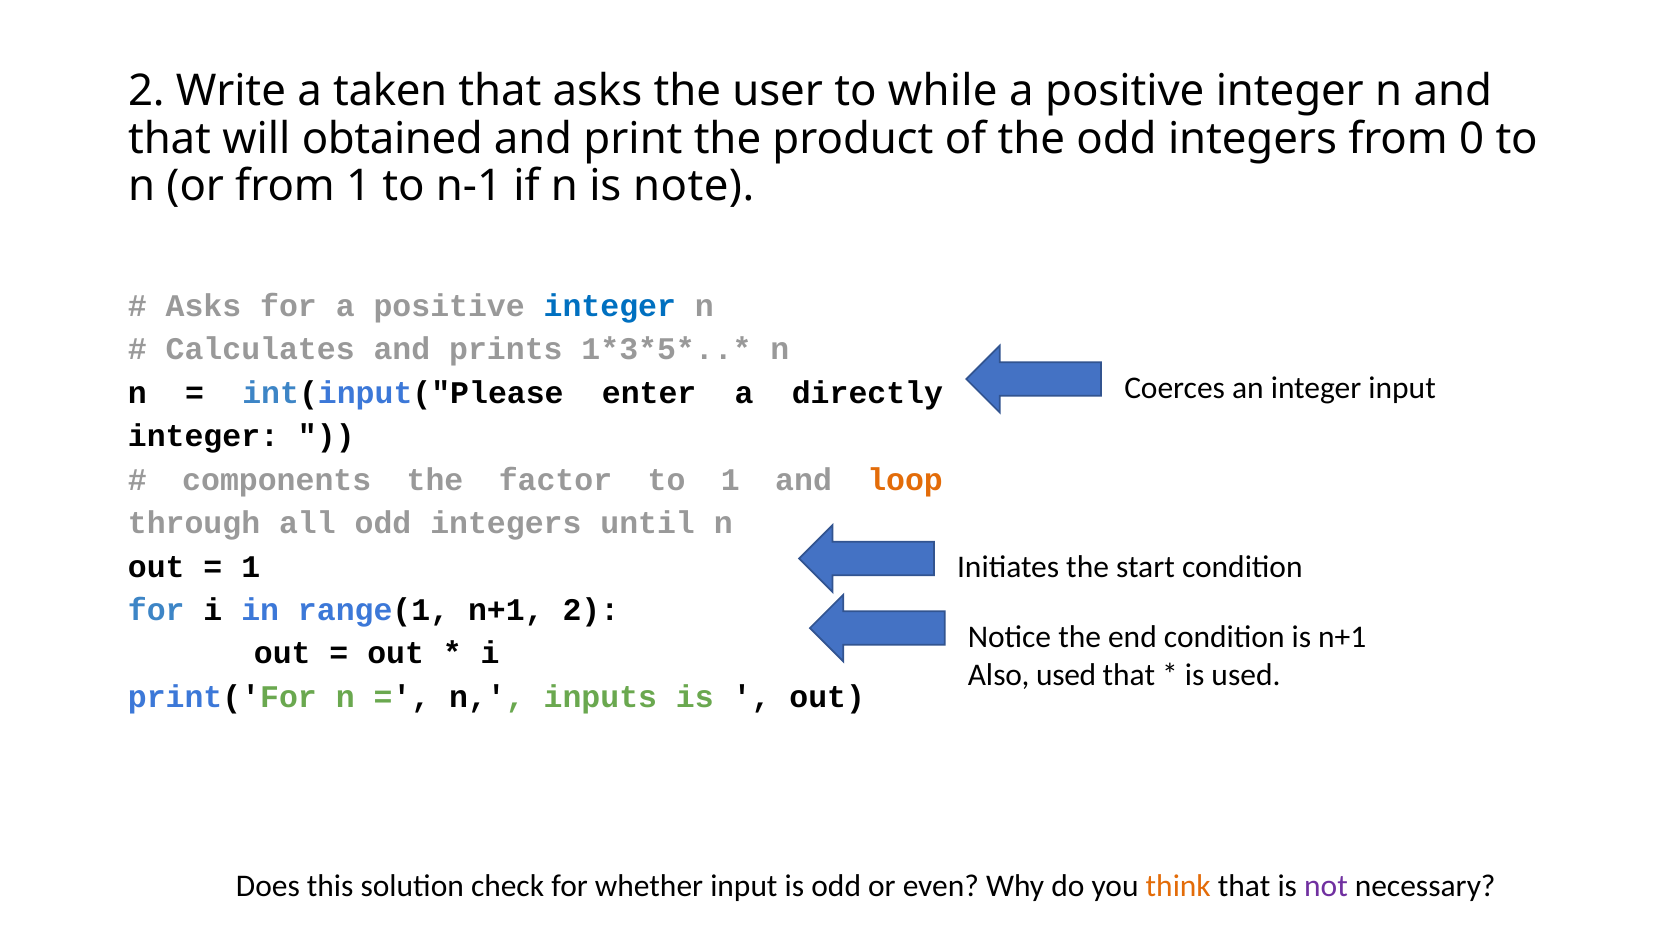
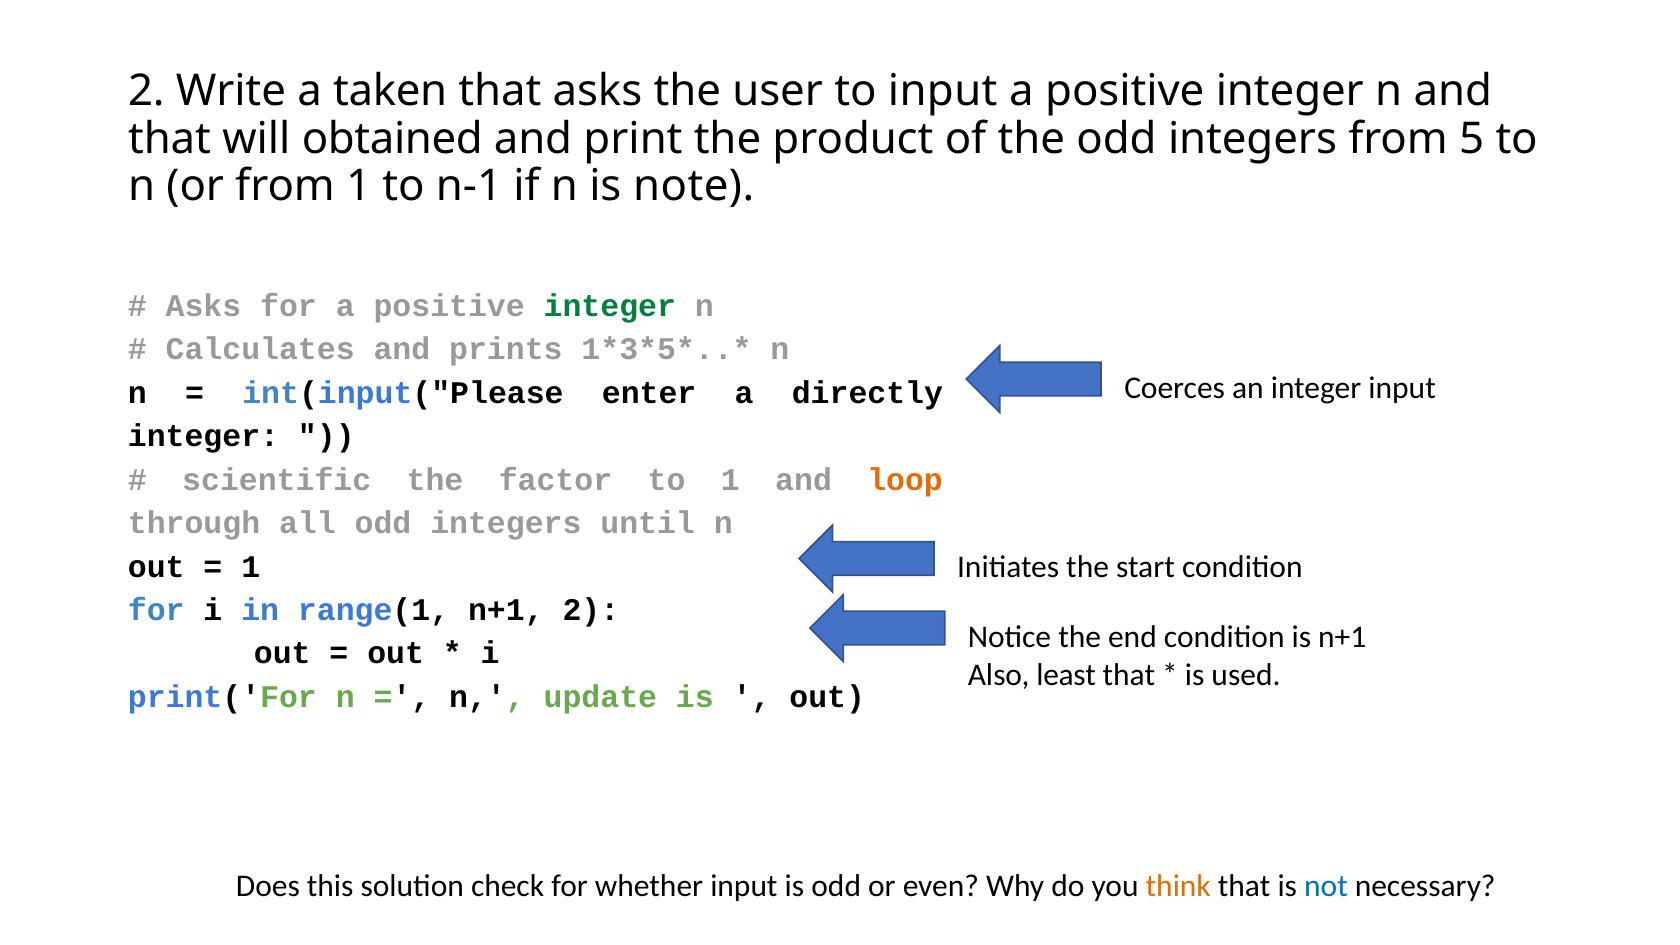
to while: while -> input
0: 0 -> 5
integer at (610, 306) colour: blue -> green
components: components -> scientific
Also used: used -> least
inputs: inputs -> update
not colour: purple -> blue
